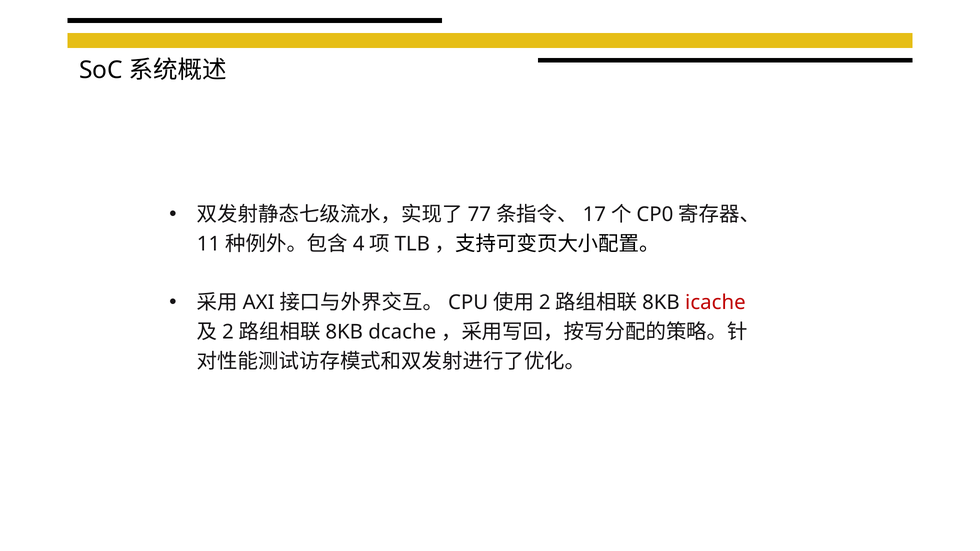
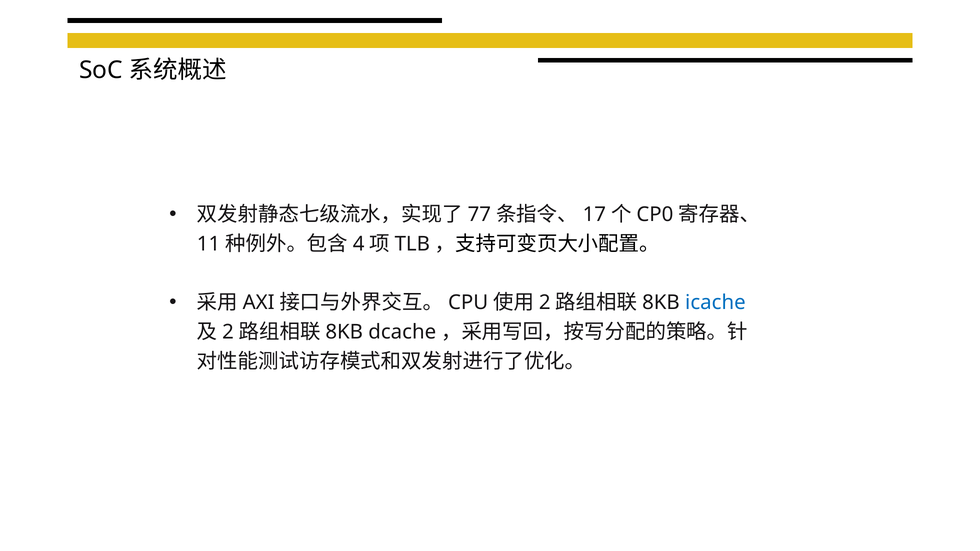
icache colour: red -> blue
